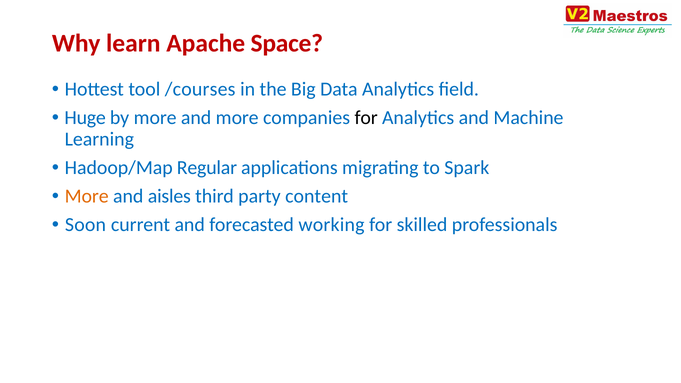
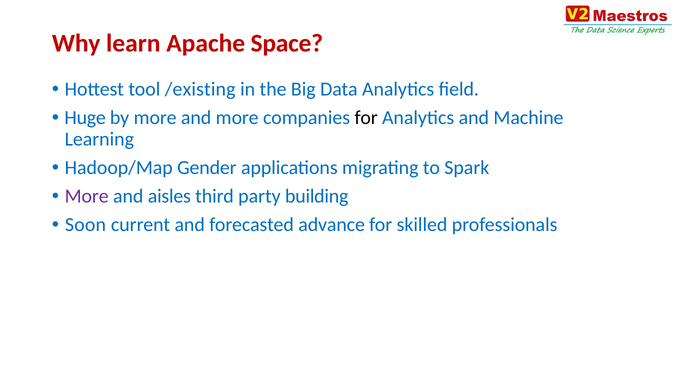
/courses: /courses -> /existing
Regular: Regular -> Gender
More at (87, 196) colour: orange -> purple
content: content -> building
working: working -> advance
